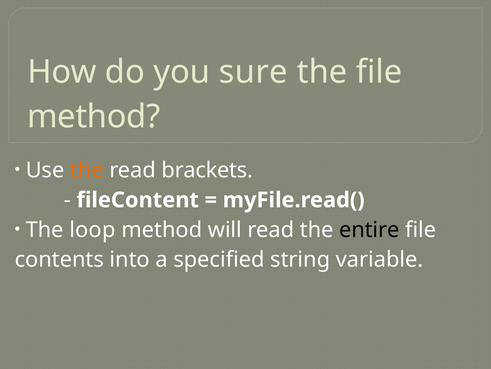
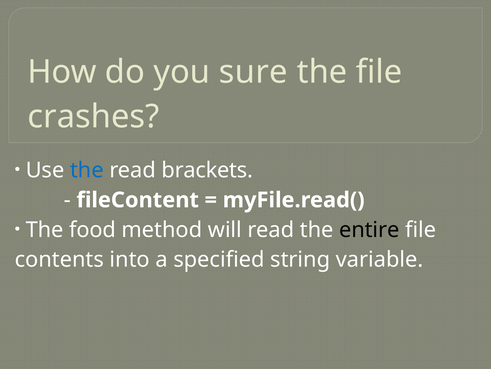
method at (94, 116): method -> crashes
the at (87, 170) colour: orange -> blue
loop: loop -> food
